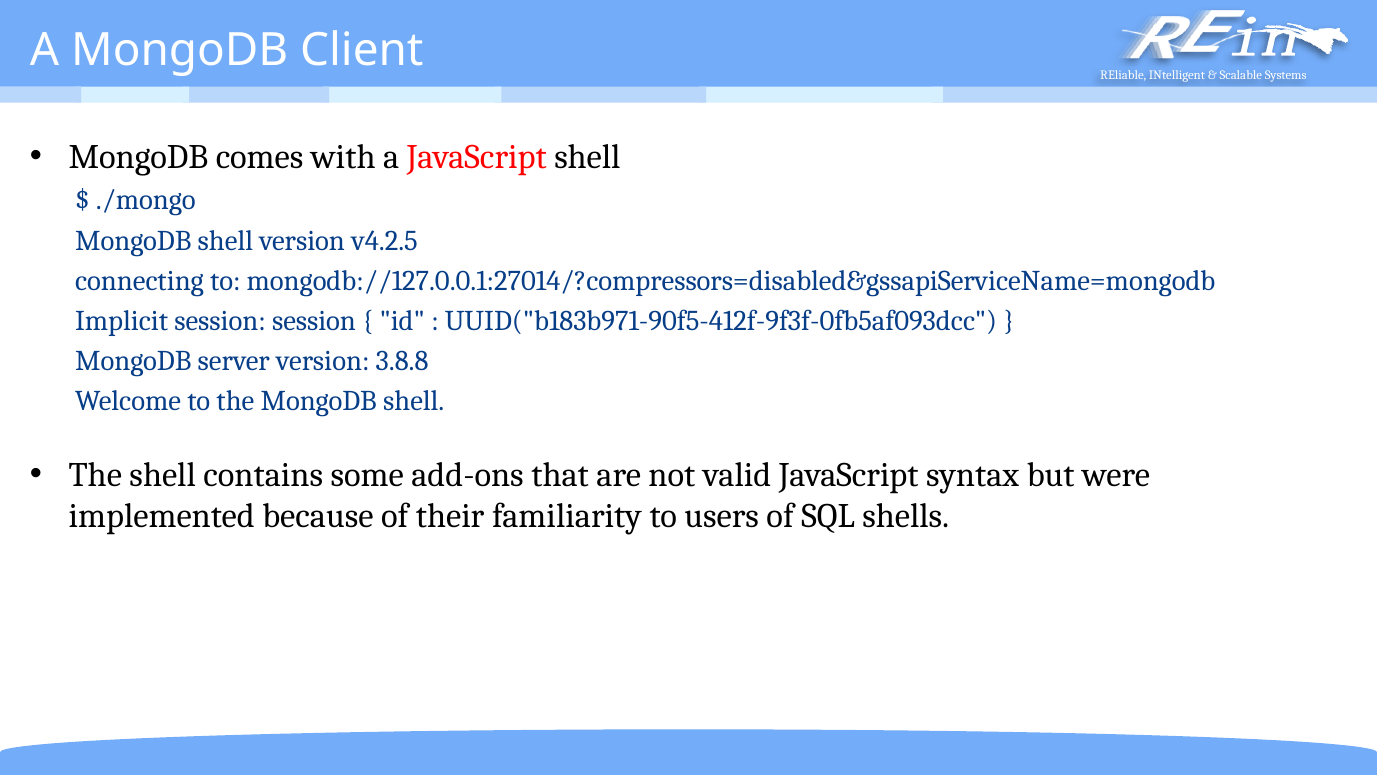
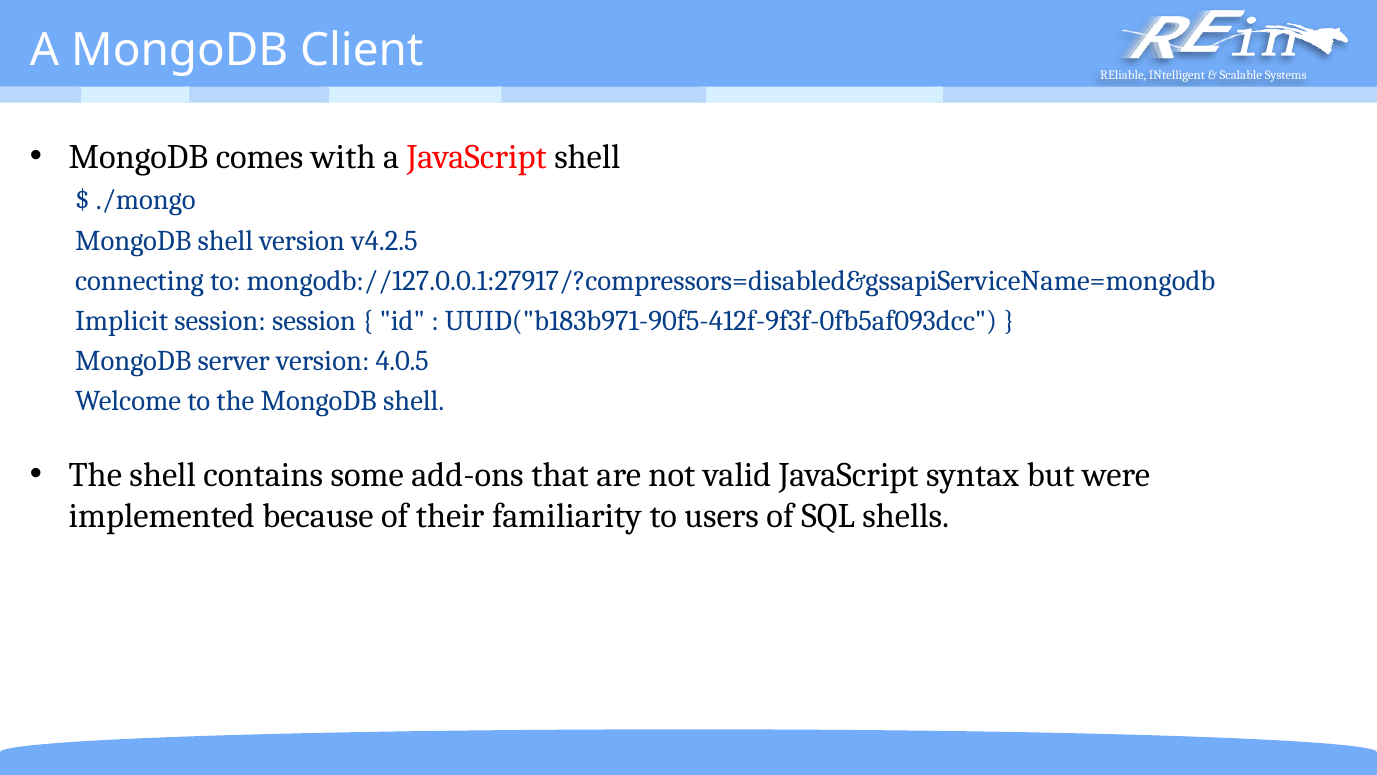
mongodb://127.0.0.1:27014/?compressors=disabled&gssapiServiceName=mongodb: mongodb://127.0.0.1:27014/?compressors=disabled&gssapiServiceName=mongodb -> mongodb://127.0.0.1:27917/?compressors=disabled&gssapiServiceName=mongodb
3.8.8: 3.8.8 -> 4.0.5
